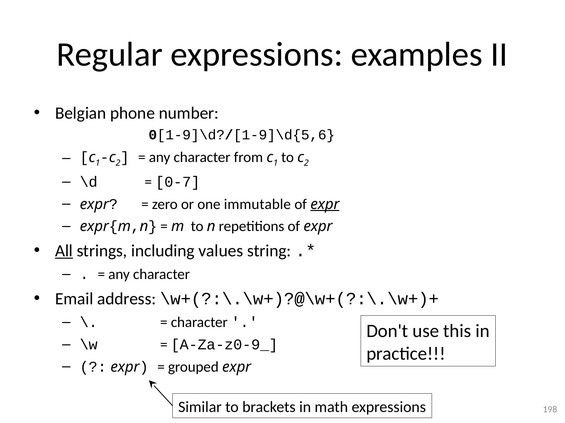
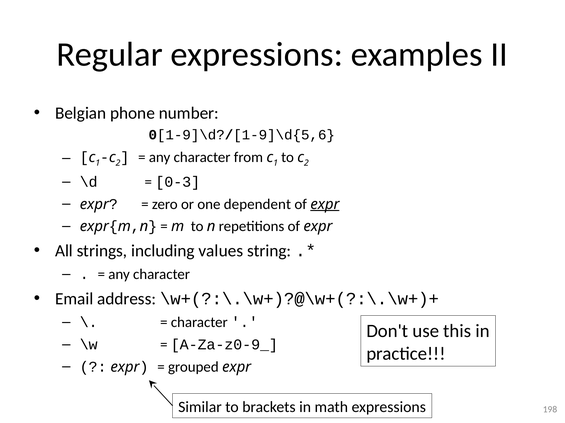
0-7: 0-7 -> 0-3
immutable: immutable -> dependent
All underline: present -> none
